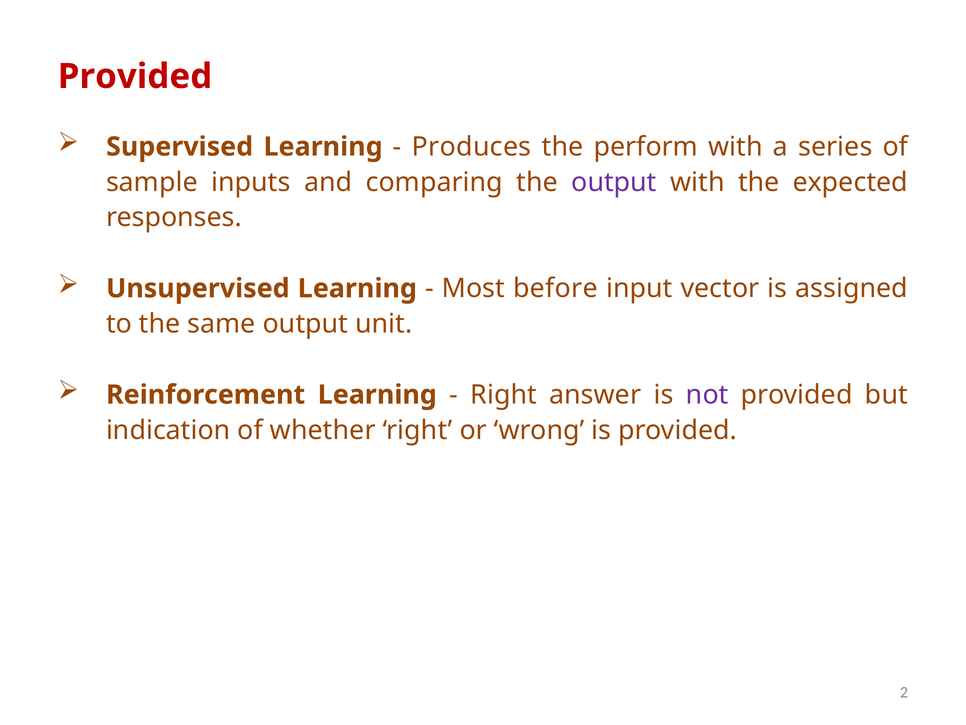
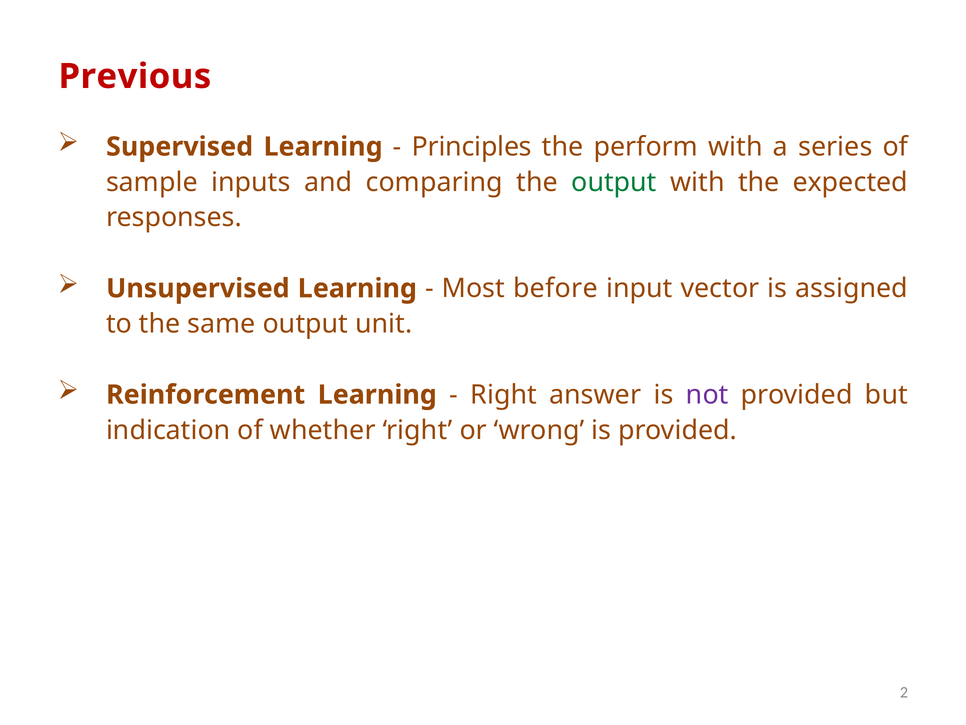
Provided at (135, 76): Provided -> Previous
Produces: Produces -> Principles
output at (614, 182) colour: purple -> green
